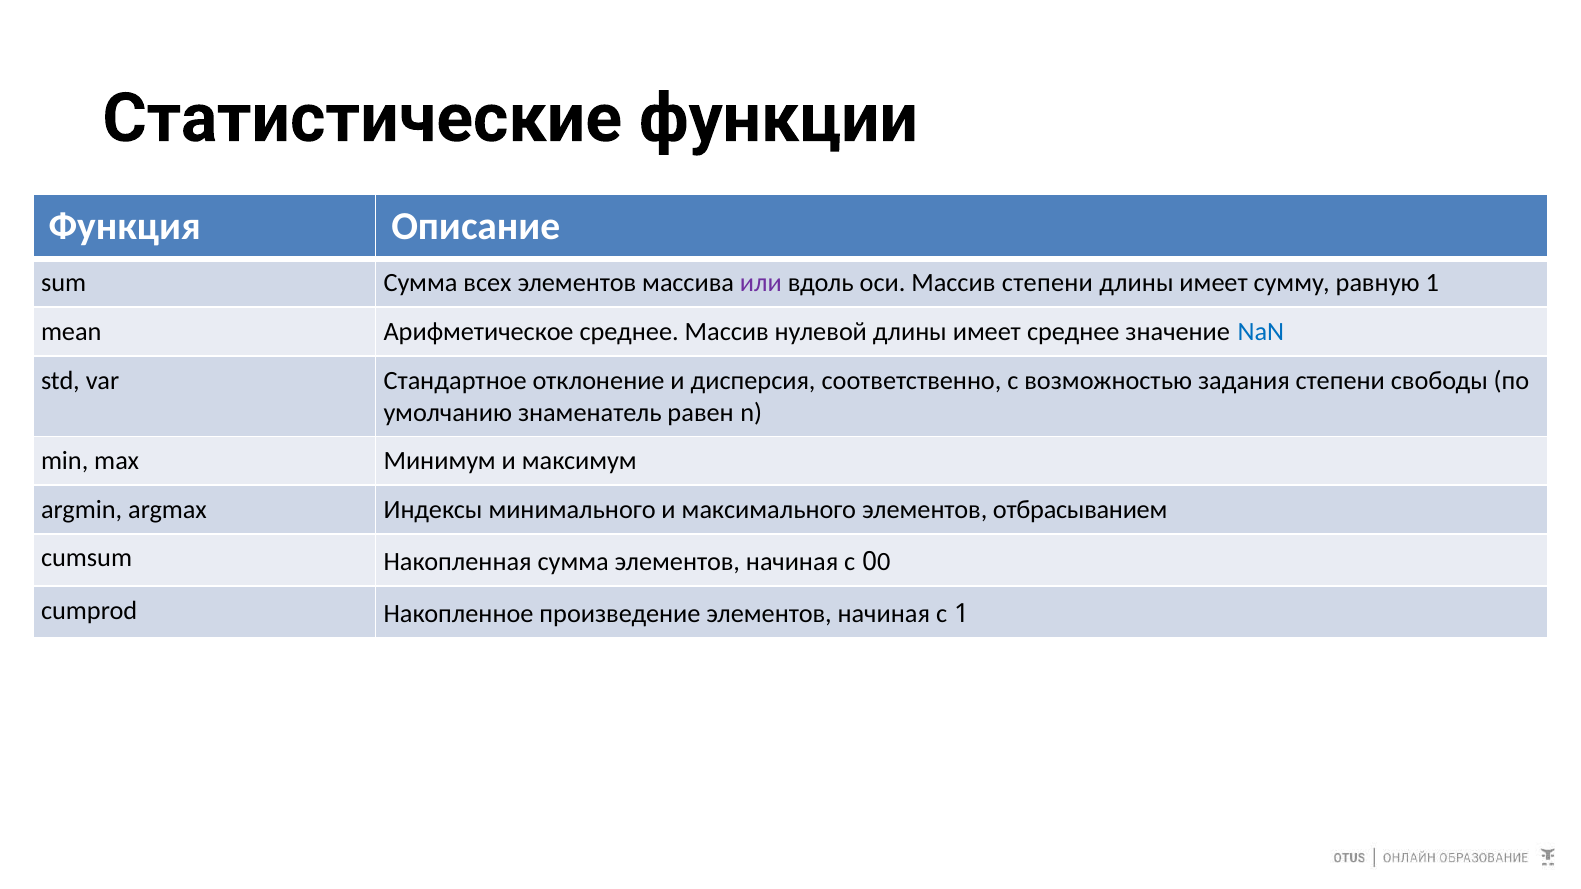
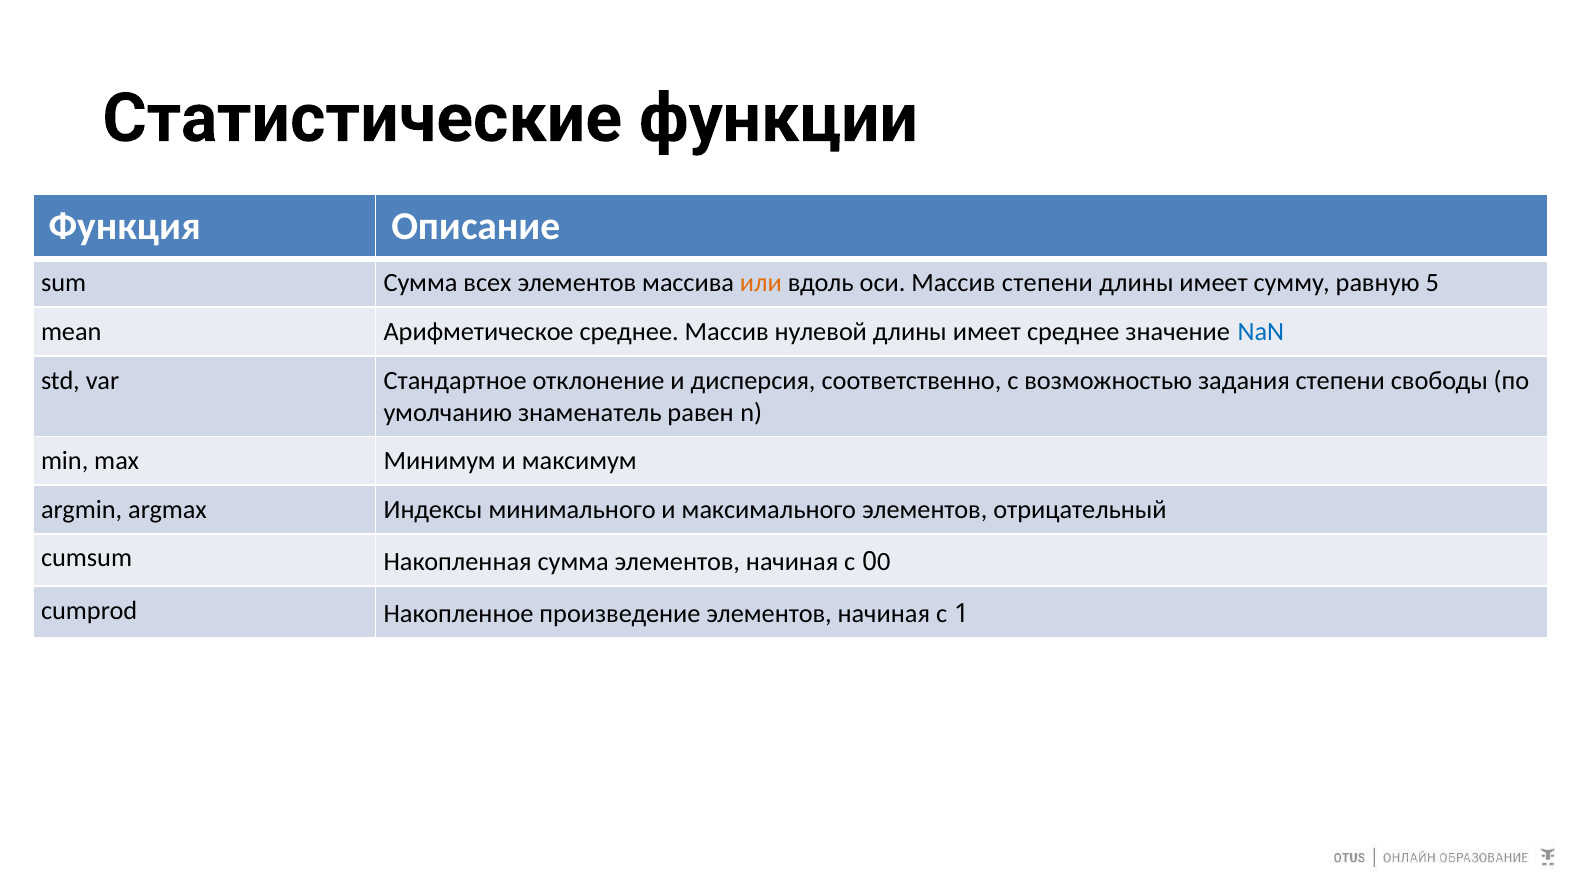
или colour: purple -> orange
равную 1: 1 -> 5
отбрасыванием: отбрасыванием -> отрицательный
